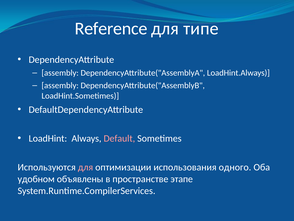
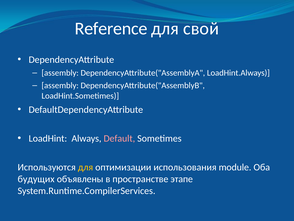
типе: типе -> свой
для at (85, 167) colour: pink -> yellow
одного: одного -> module
удобном: удобном -> будущих
